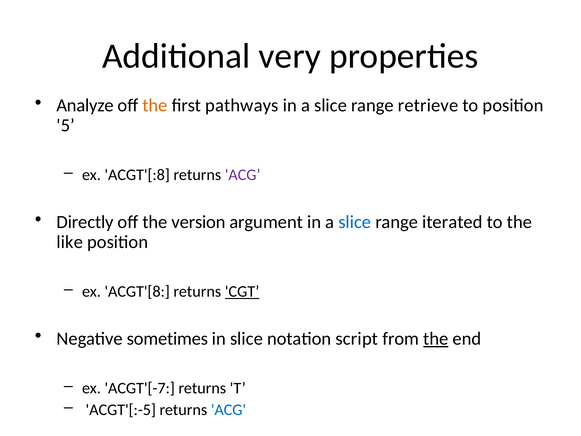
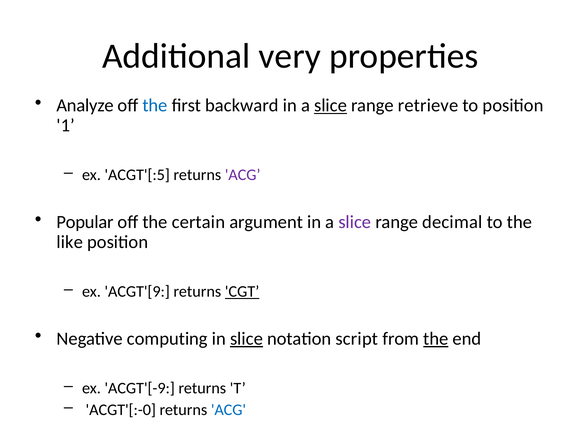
the at (155, 105) colour: orange -> blue
pathways: pathways -> backward
slice at (331, 105) underline: none -> present
5: 5 -> 1
ACGT'[:8: ACGT'[:8 -> ACGT'[:5
Directly: Directly -> Popular
version: version -> certain
slice at (355, 222) colour: blue -> purple
iterated: iterated -> decimal
ACGT'[8: ACGT'[8 -> ACGT'[9
sometimes: sometimes -> computing
slice at (246, 339) underline: none -> present
ACGT'[-7: ACGT'[-7 -> ACGT'[-9
ACGT'[:-5: ACGT'[:-5 -> ACGT'[:-0
